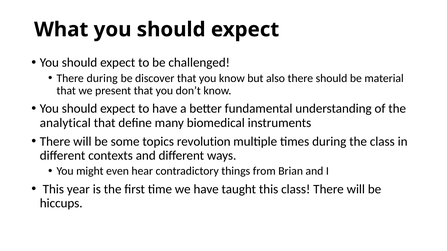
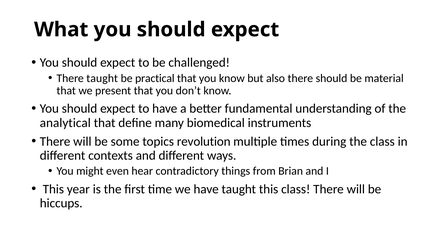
There during: during -> taught
discover: discover -> practical
